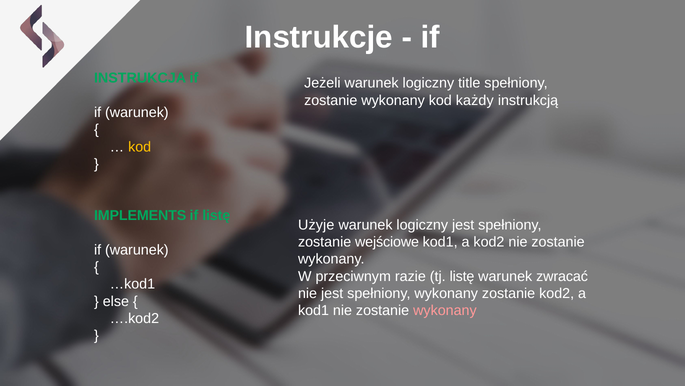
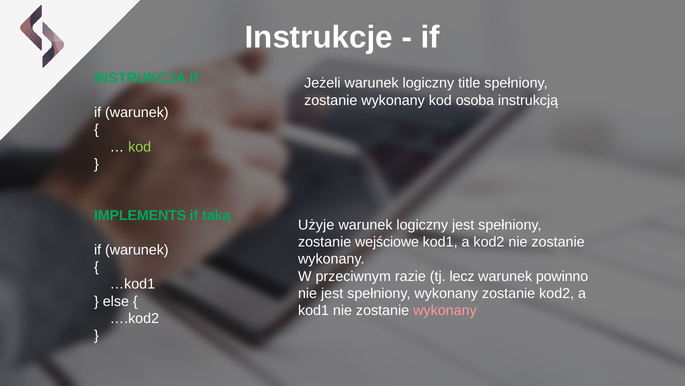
każdy: każdy -> osoba
kod at (140, 147) colour: yellow -> light green
if listę: listę -> taką
tj listę: listę -> lecz
zwracać: zwracać -> powinno
